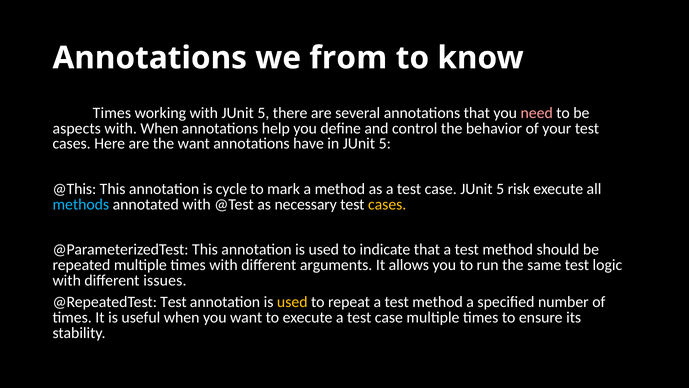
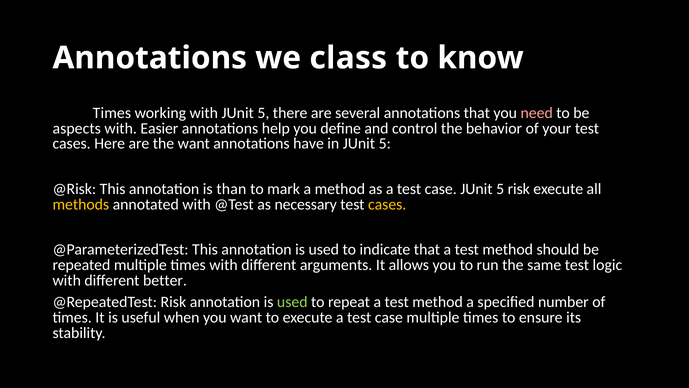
from: from -> class
with When: When -> Easier
@This: @This -> @Risk
cycle: cycle -> than
methods colour: light blue -> yellow
issues: issues -> better
@RepeatedTest Test: Test -> Risk
used at (292, 302) colour: yellow -> light green
